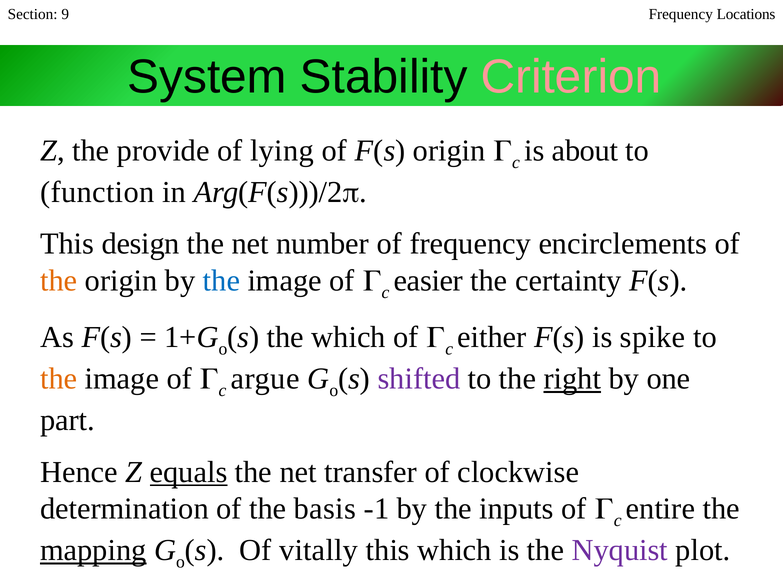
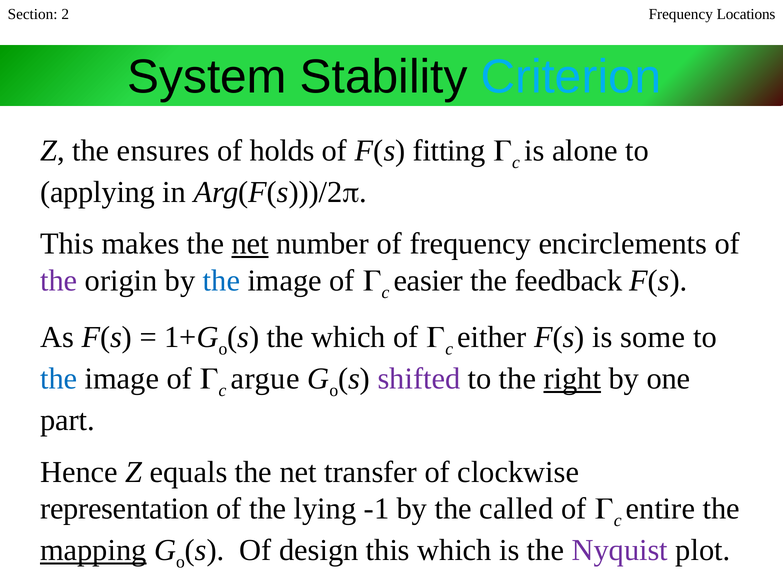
9: 9 -> 2
Criterion colour: pink -> light blue
provide: provide -> ensures
lying: lying -> holds
F(s origin: origin -> fitting
about: about -> alone
function: function -> applying
design: design -> makes
net at (250, 244) underline: none -> present
the at (59, 281) colour: orange -> purple
certainty: certainty -> feedback
spike: spike -> some
the at (59, 379) colour: orange -> blue
equals underline: present -> none
determination: determination -> representation
basis: basis -> lying
inputs: inputs -> called
vitally: vitally -> design
